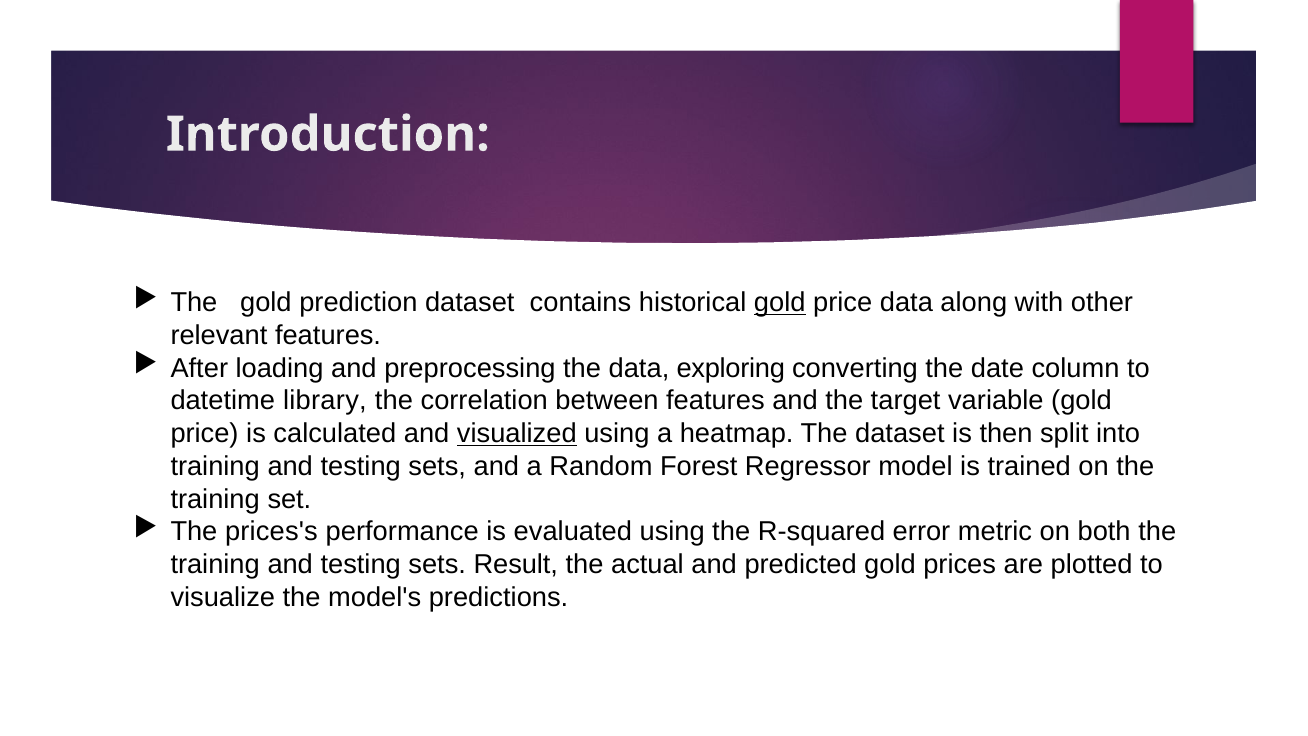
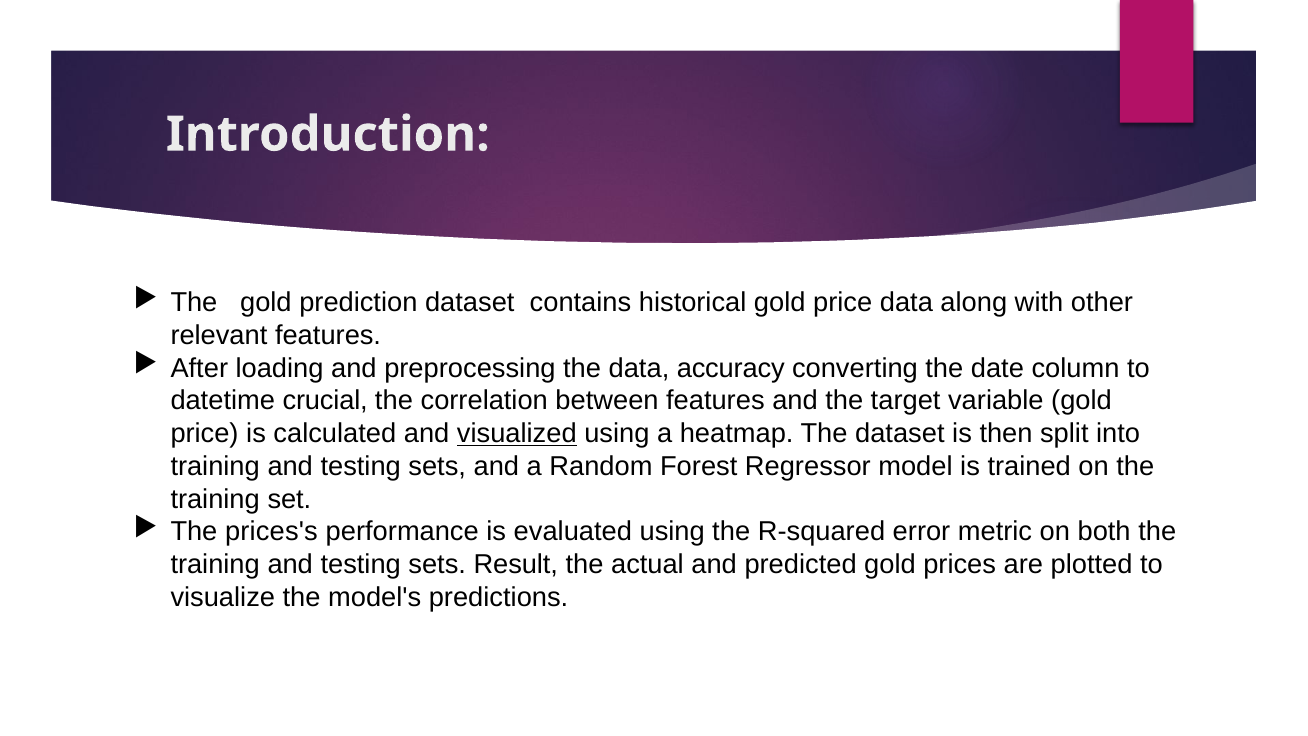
gold at (780, 303) underline: present -> none
exploring: exploring -> accuracy
library: library -> crucial
